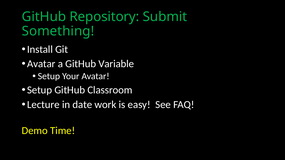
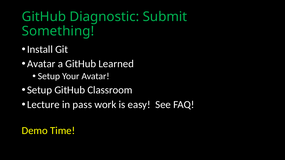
Repository: Repository -> Diagnostic
Variable: Variable -> Learned
date: date -> pass
